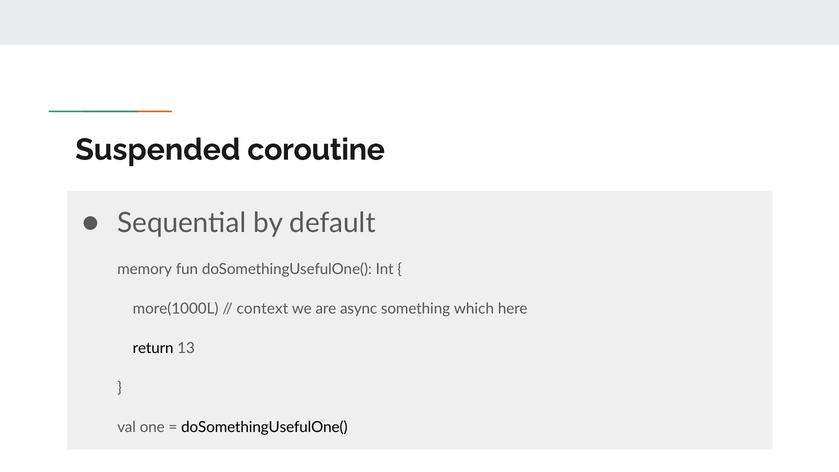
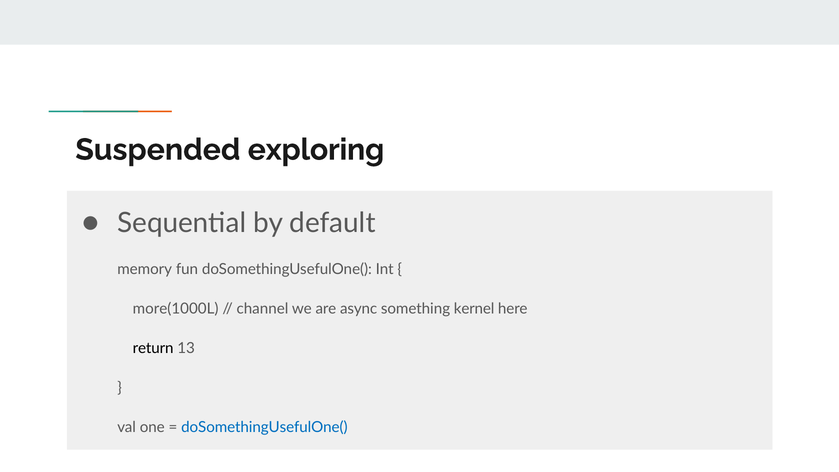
coroutine: coroutine -> exploring
context: context -> channel
which: which -> kernel
doSomethingUsefulOne( at (264, 427) colour: black -> blue
